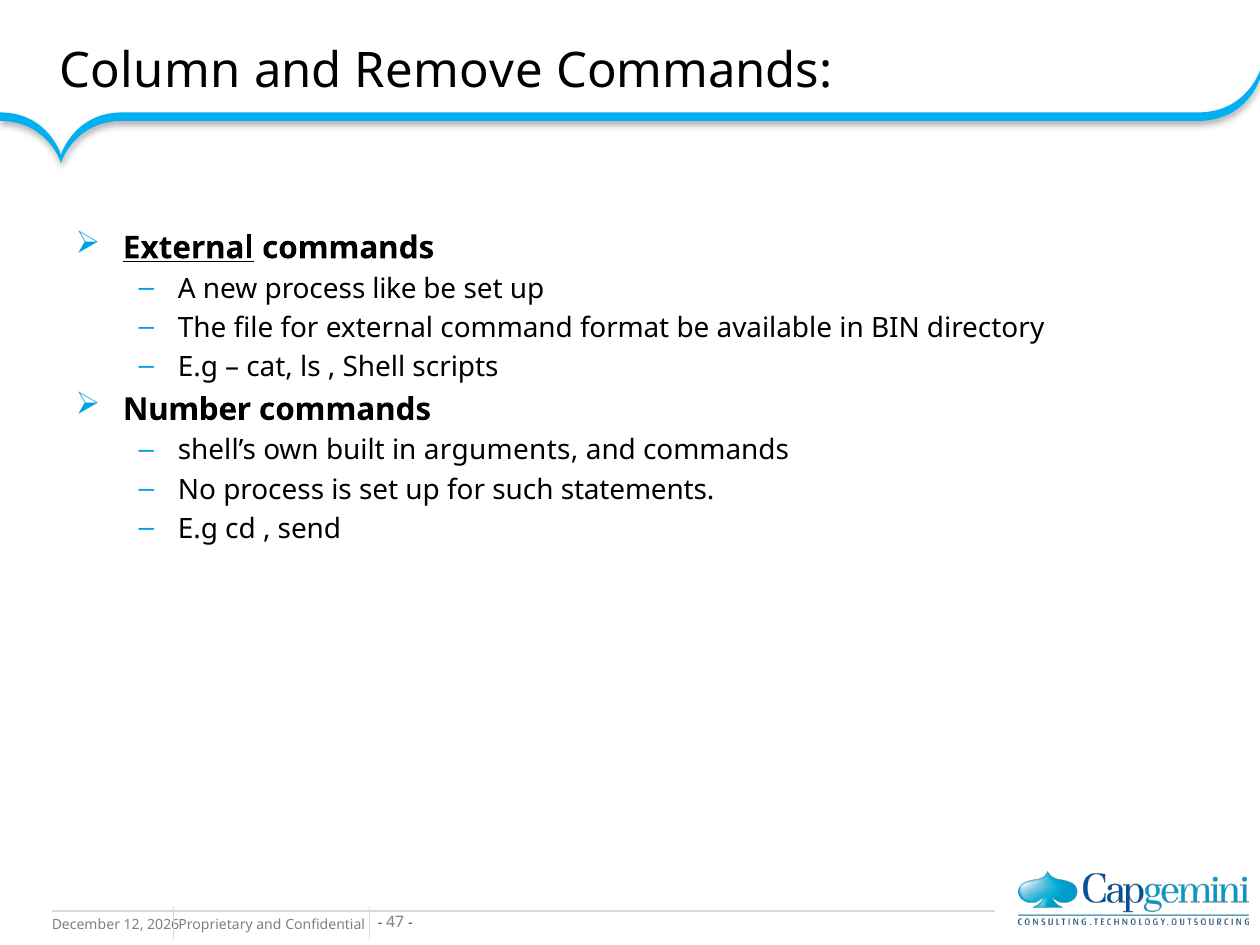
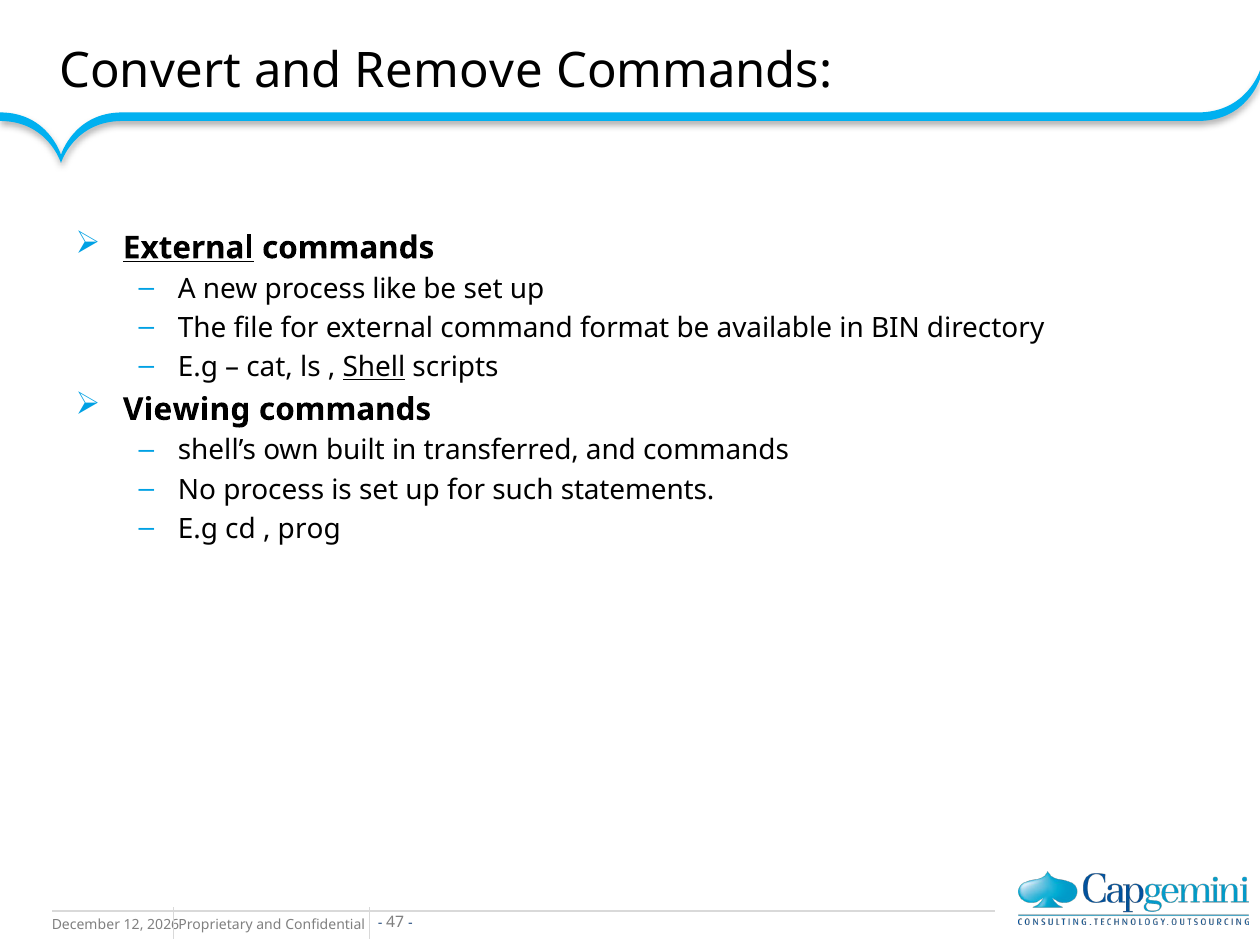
Column: Column -> Convert
Shell underline: none -> present
Number: Number -> Viewing
arguments: arguments -> transferred
send: send -> prog
